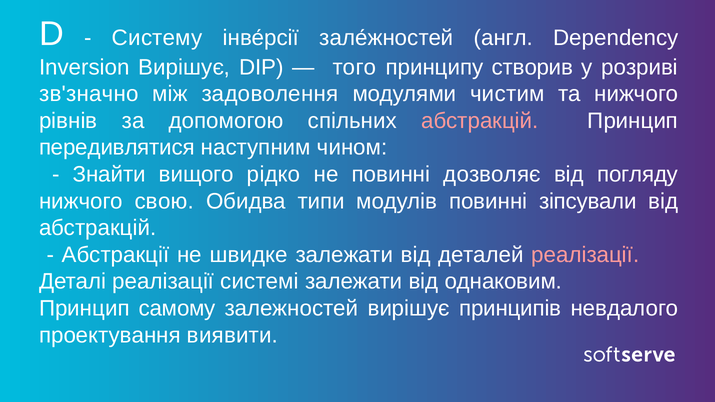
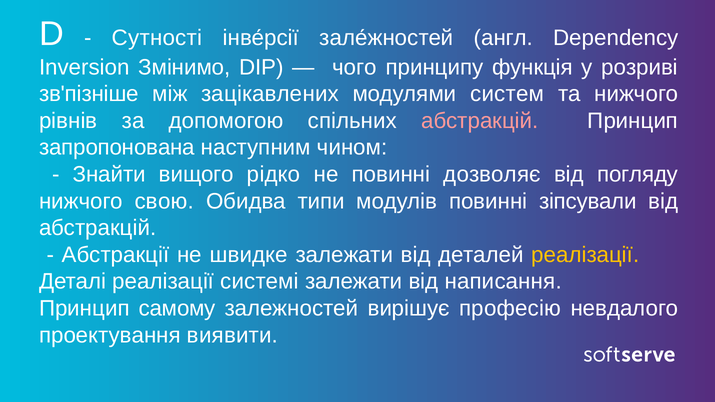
Систему: Систему -> Сутності
Inversion Вирішує: Вирішує -> Змінимо
того: того -> чого
створив: створив -> функція
зв'значно: зв'значно -> зв'пізніше
задоволення: задоволення -> зацікавлених
чистим: чистим -> систем
передивлятися: передивлятися -> запропонована
реалізації at (585, 255) colour: pink -> yellow
однаковим: однаковим -> написання
принципів: принципів -> професію
